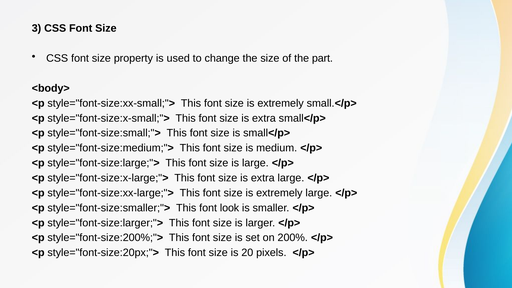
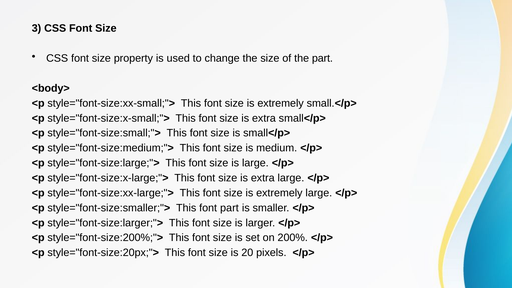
font look: look -> part
